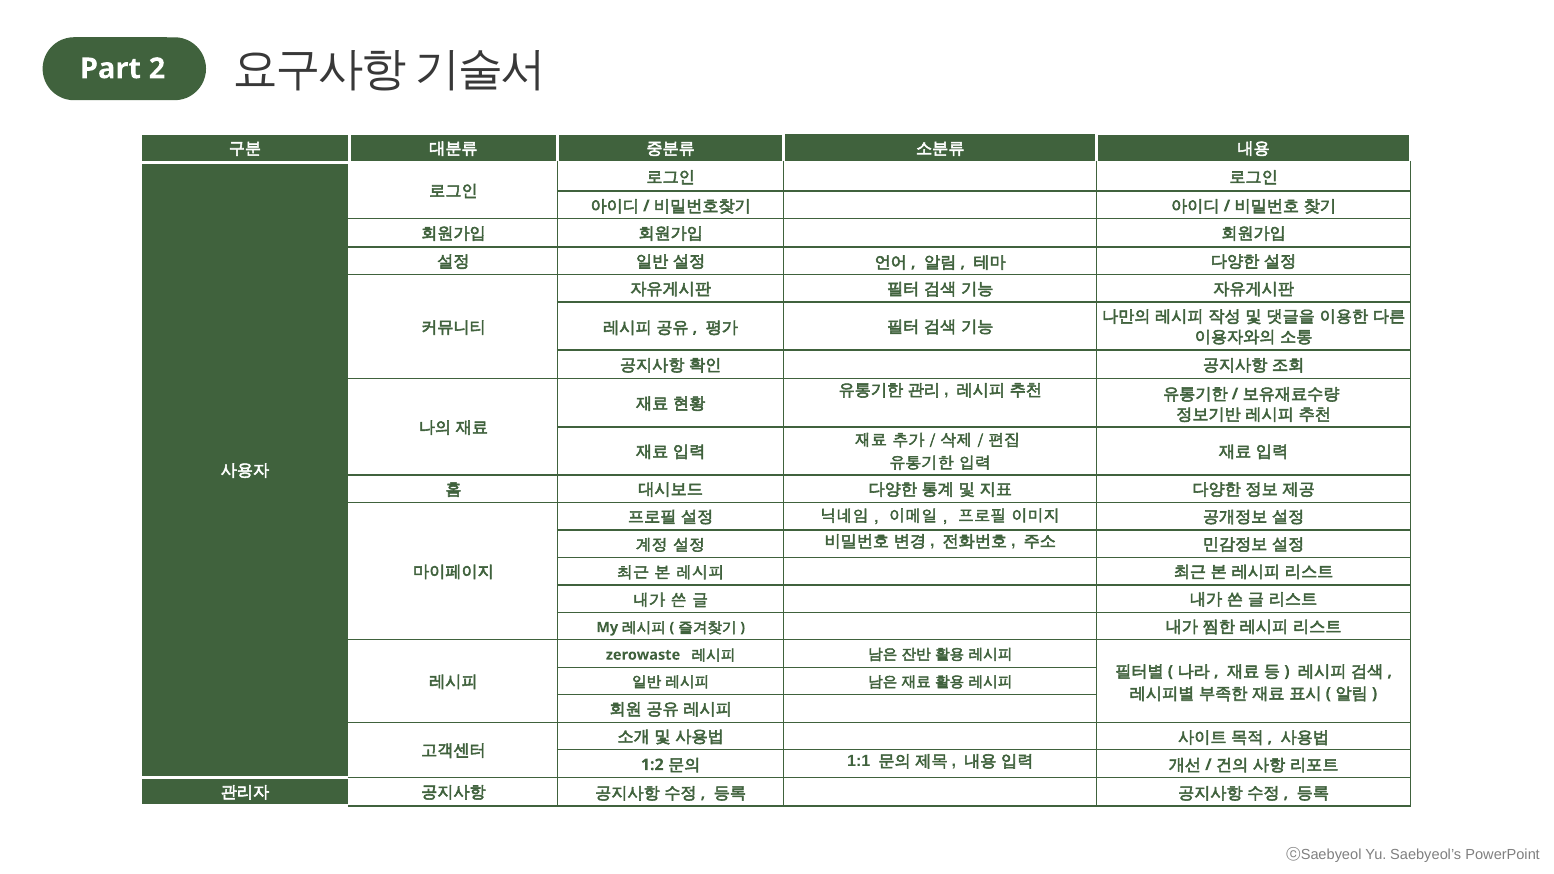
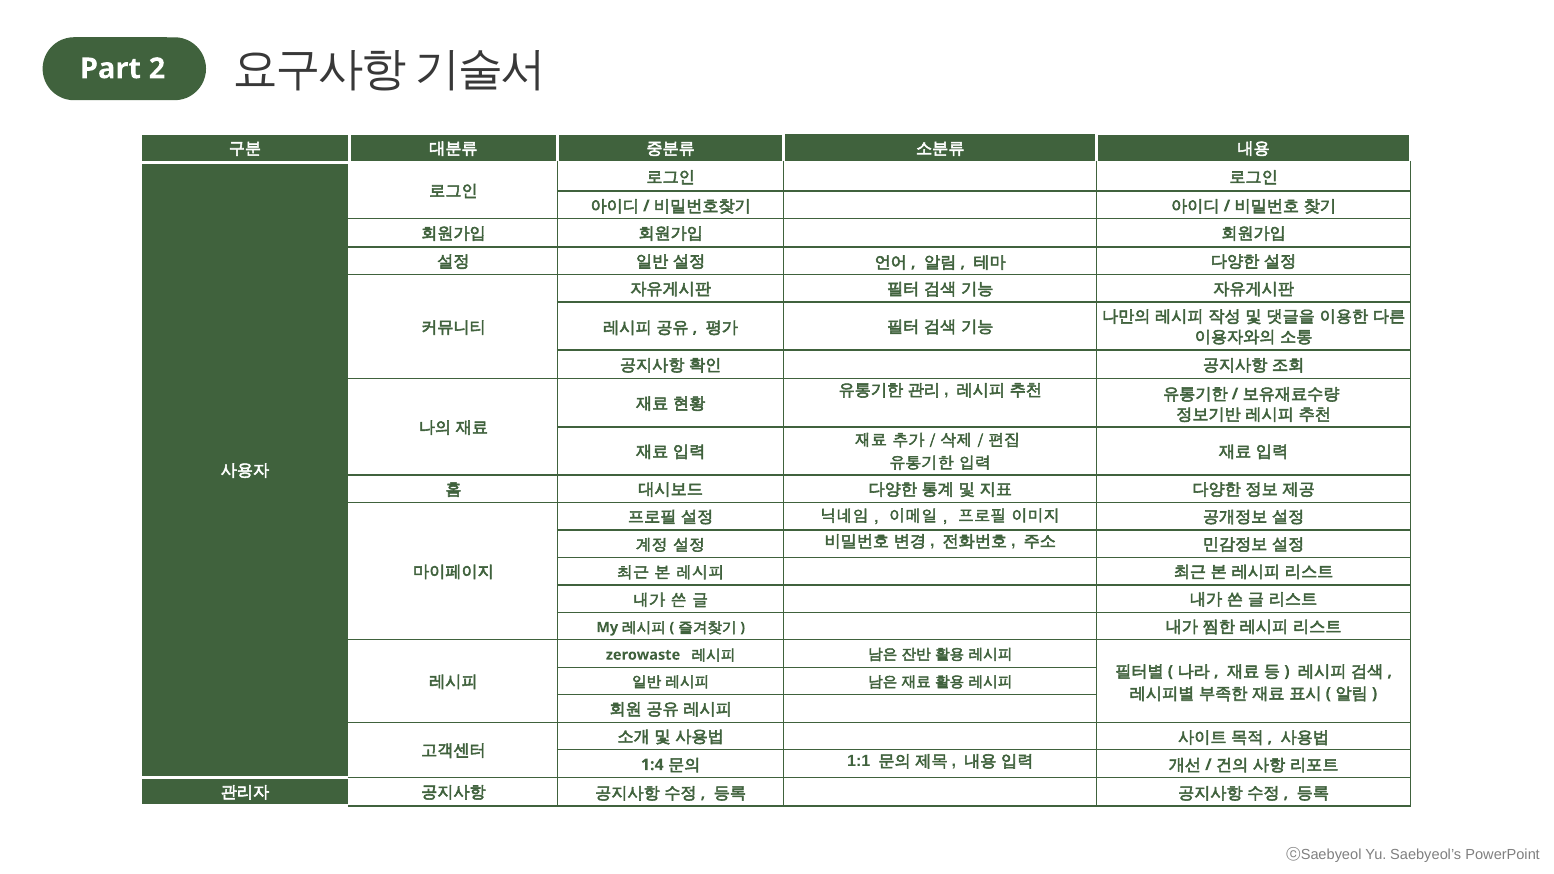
1:2: 1:2 -> 1:4
